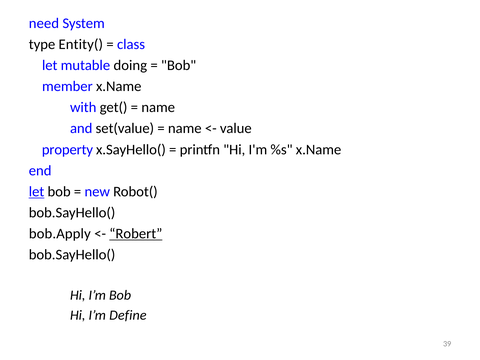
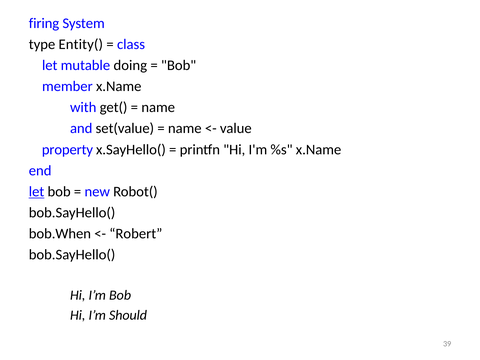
need: need -> firing
bob.Apply: bob.Apply -> bob.When
Robert underline: present -> none
Define: Define -> Should
